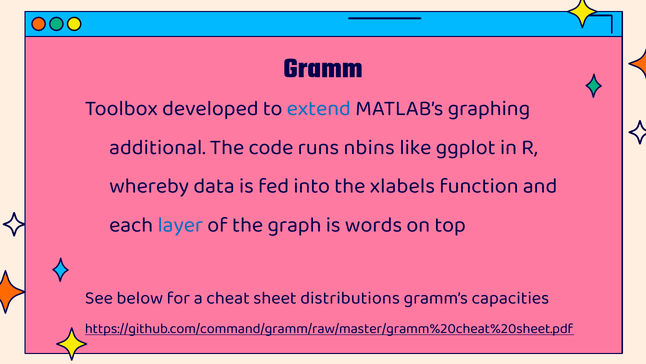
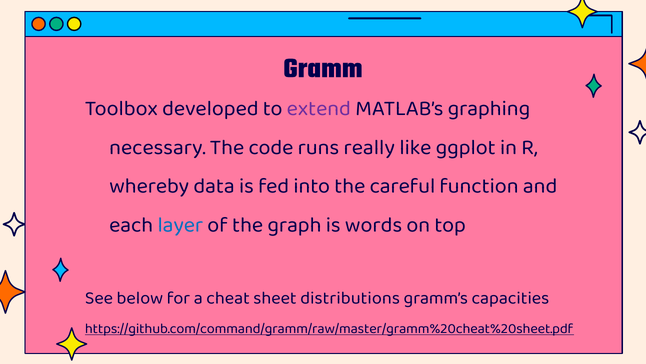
extend colour: blue -> purple
additional: additional -> necessary
nbins: nbins -> really
xlabels: xlabels -> careful
